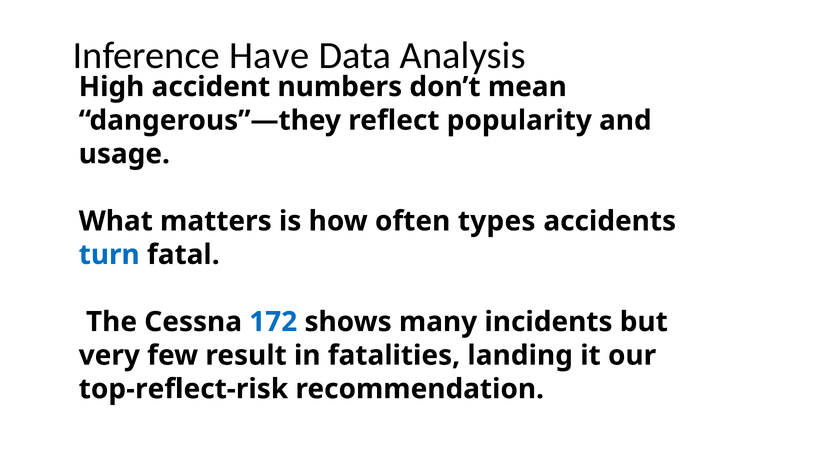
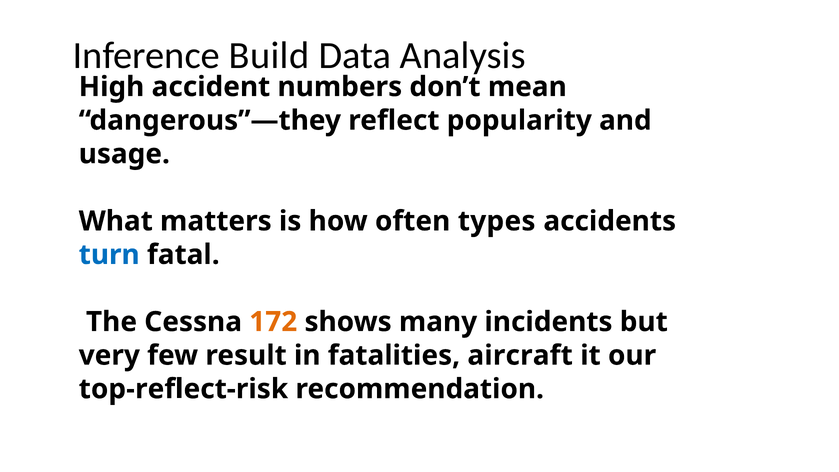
Have: Have -> Build
172 colour: blue -> orange
landing: landing -> aircraft
